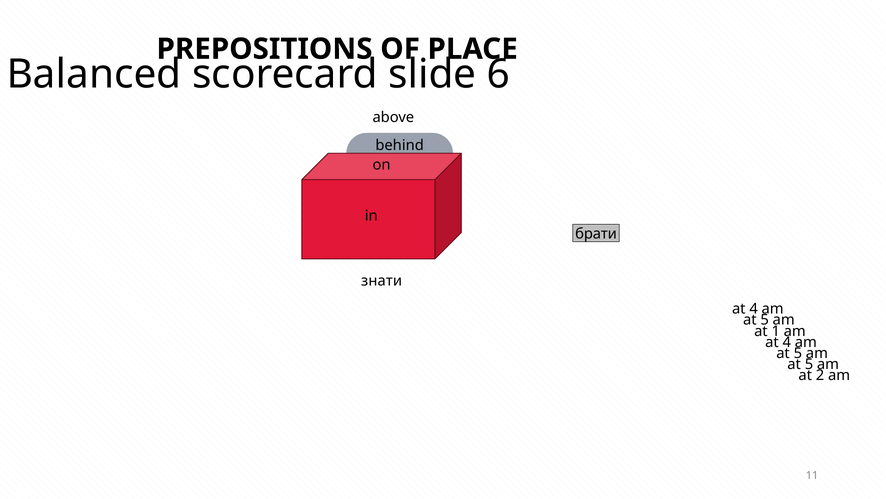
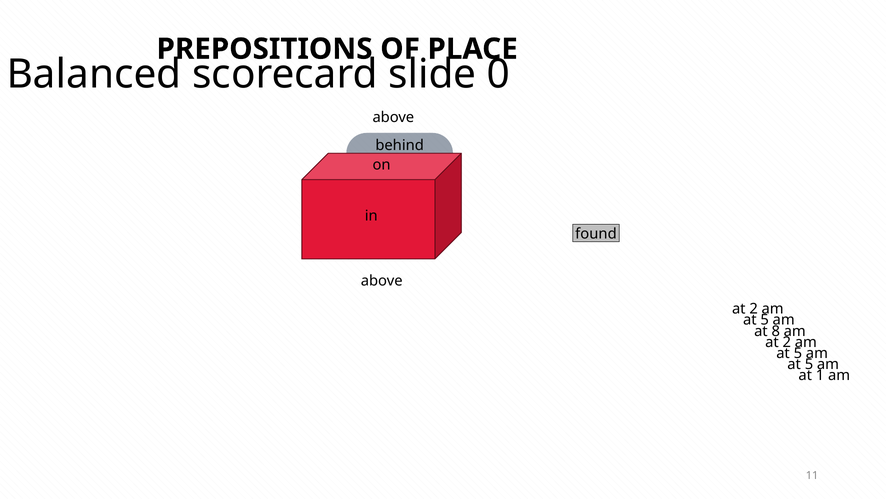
6: 6 -> 0
брати: брати -> found
знати at (382, 281): знати -> above
4 at (754, 309): 4 -> 2
1: 1 -> 8
4 at (787, 342): 4 -> 2
2: 2 -> 1
